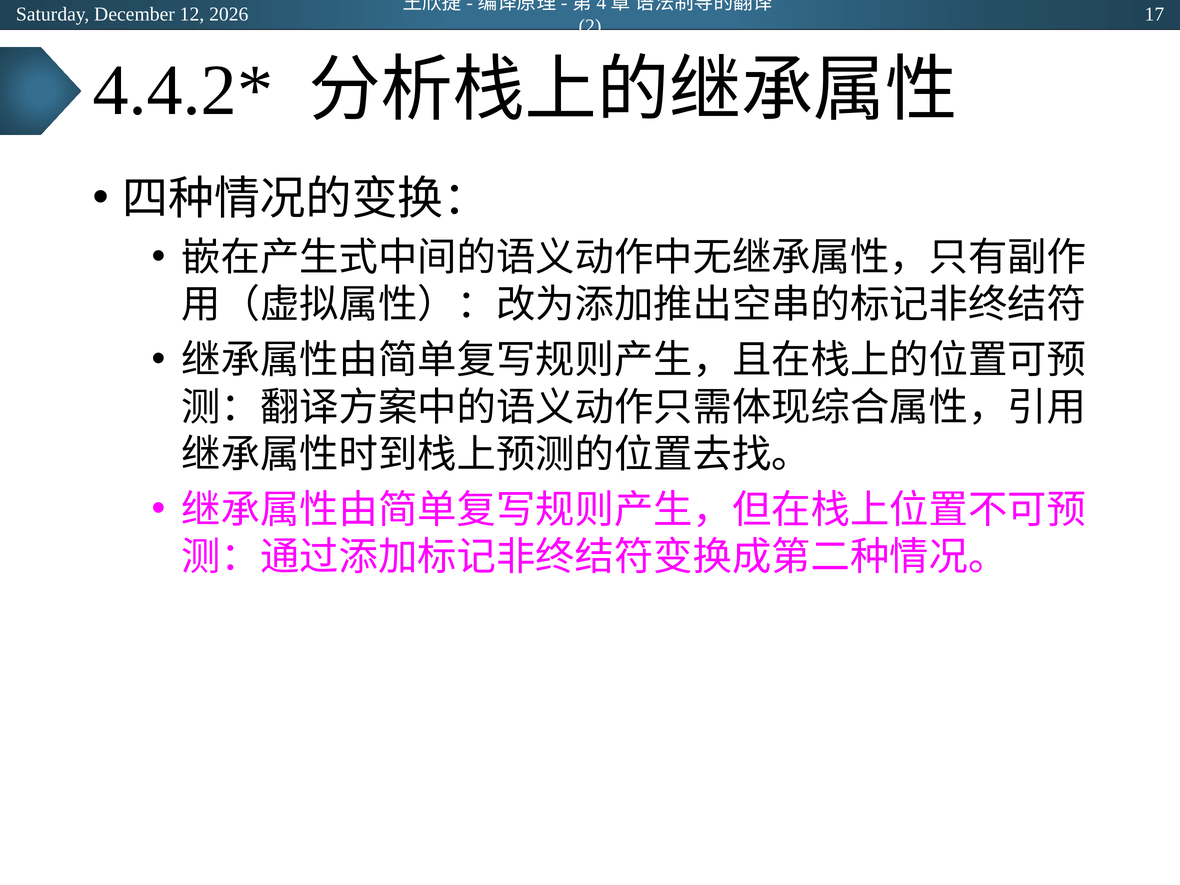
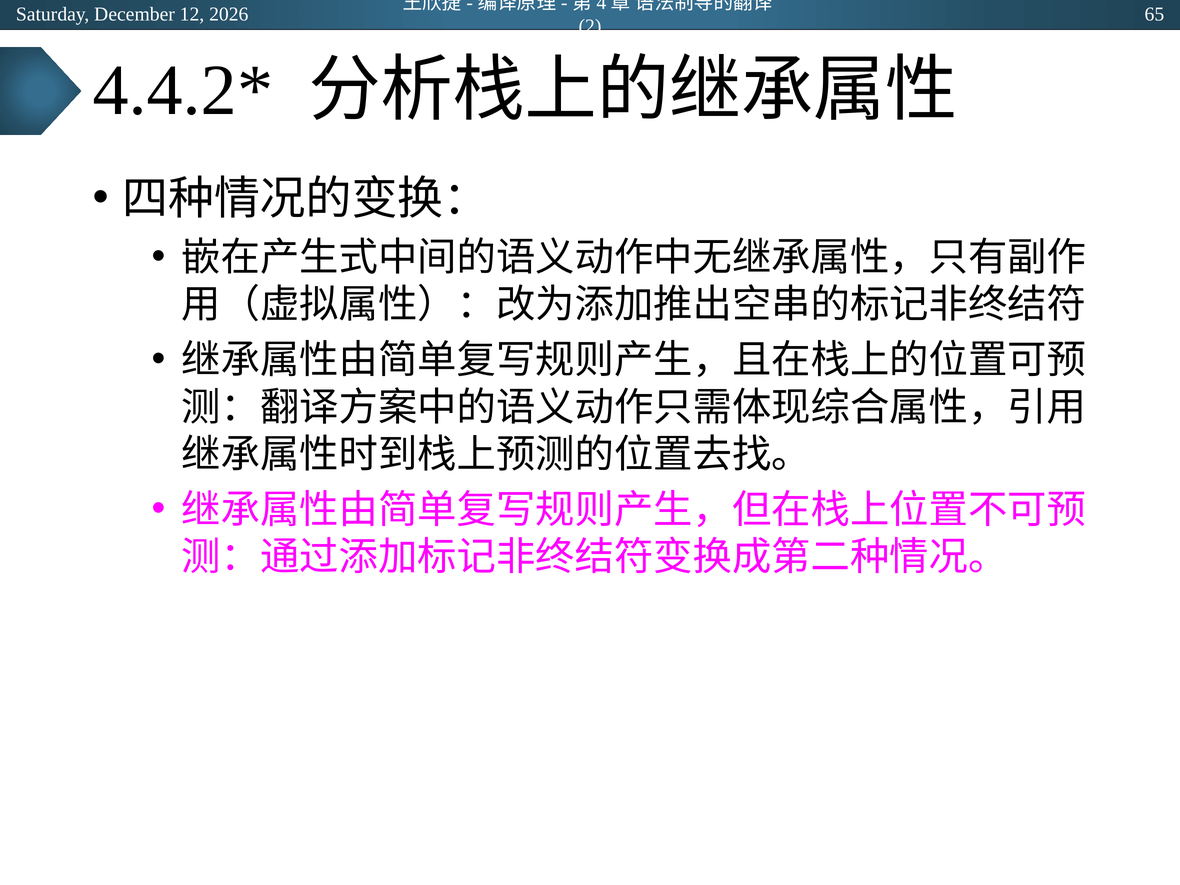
17: 17 -> 65
